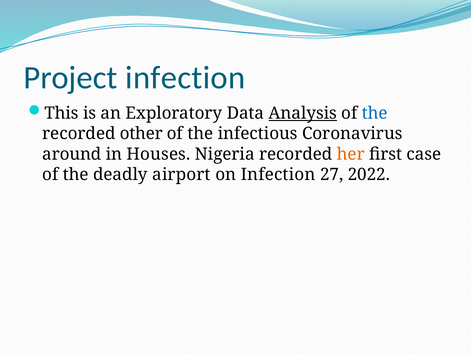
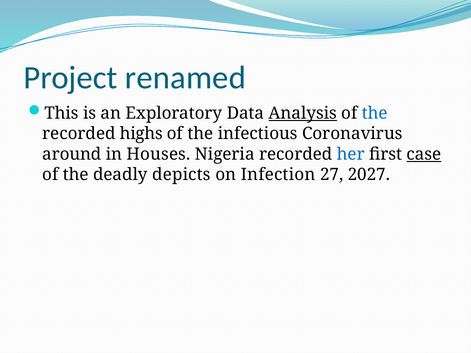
Project infection: infection -> renamed
other: other -> highs
her colour: orange -> blue
case underline: none -> present
airport: airport -> depicts
2022: 2022 -> 2027
